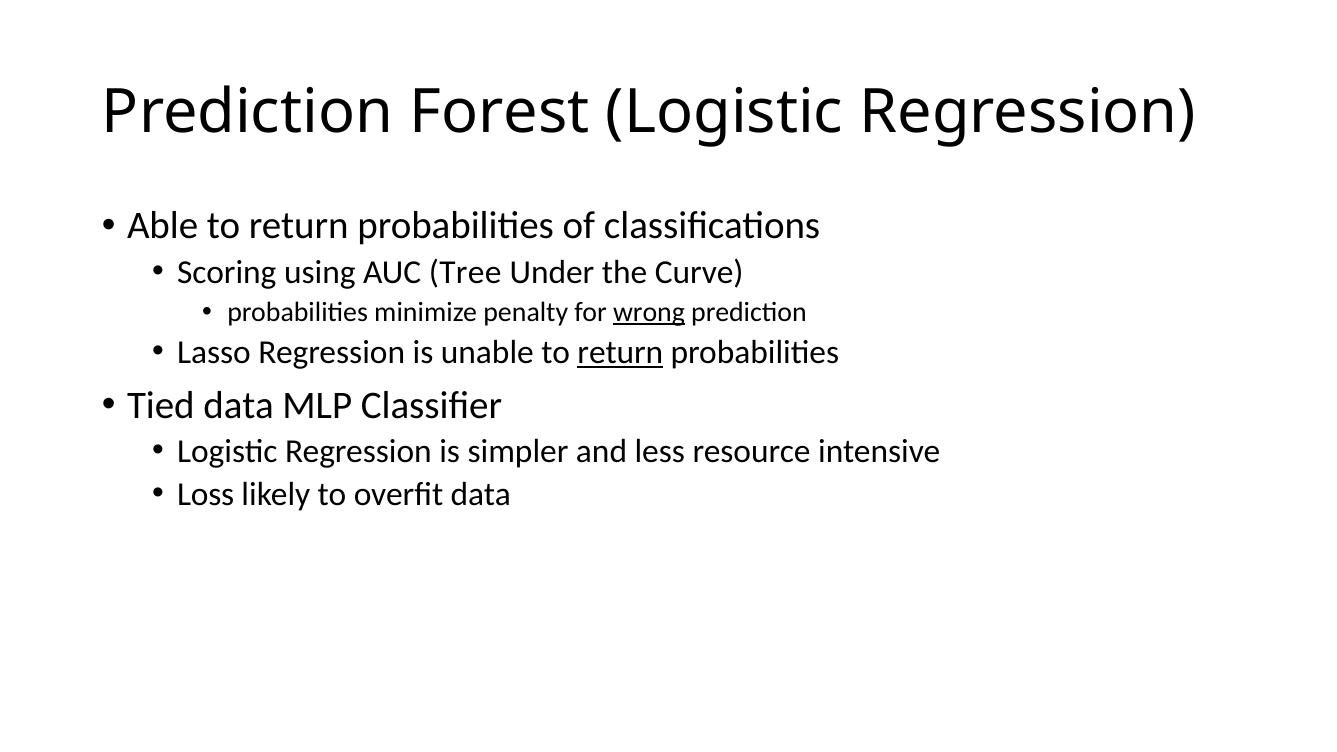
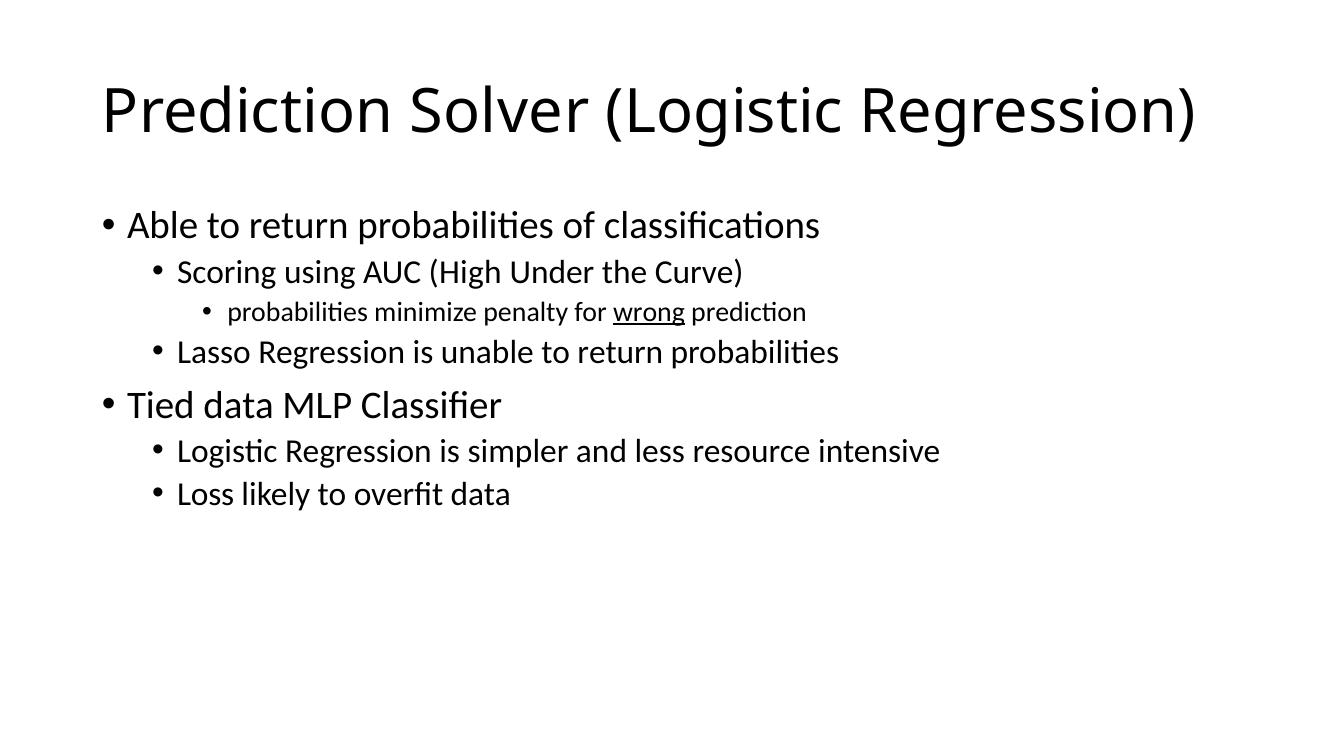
Forest: Forest -> Solver
Tree: Tree -> High
return at (620, 352) underline: present -> none
